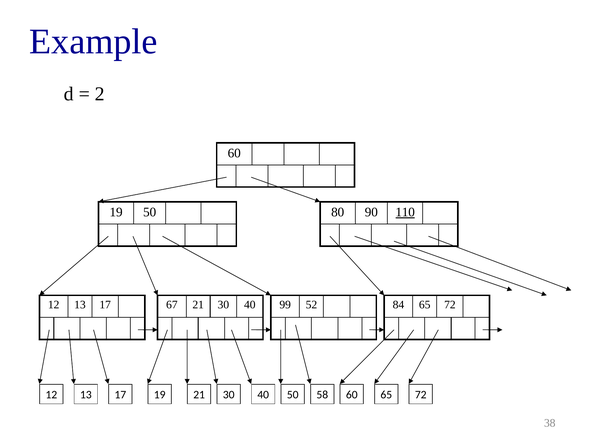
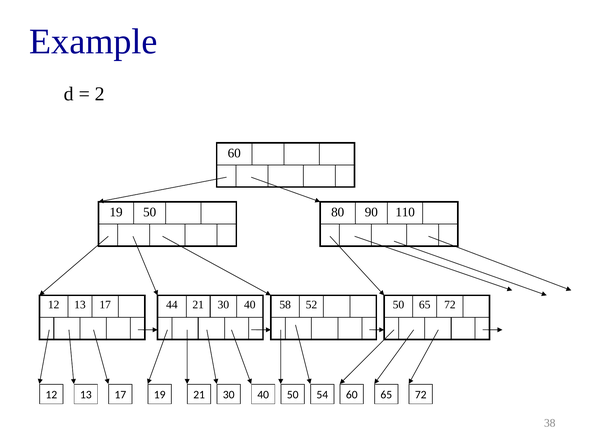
110 underline: present -> none
67: 67 -> 44
99: 99 -> 58
52 84: 84 -> 50
58: 58 -> 54
